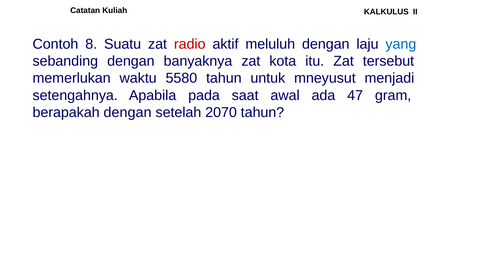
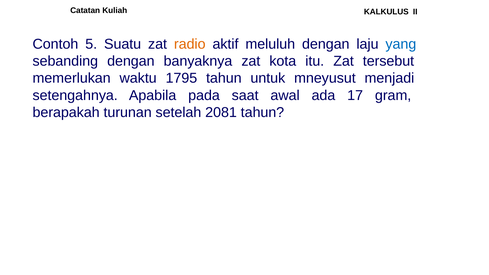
8: 8 -> 5
radio colour: red -> orange
5580: 5580 -> 1795
47: 47 -> 17
berapakah dengan: dengan -> turunan
2070: 2070 -> 2081
